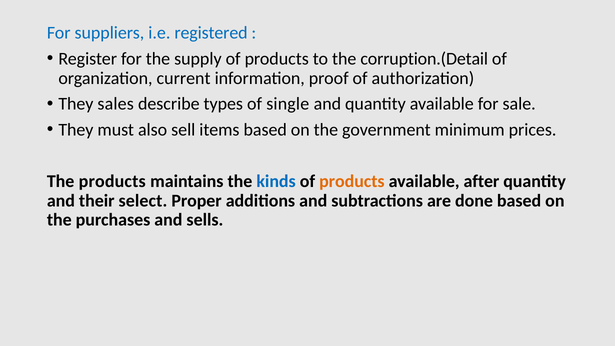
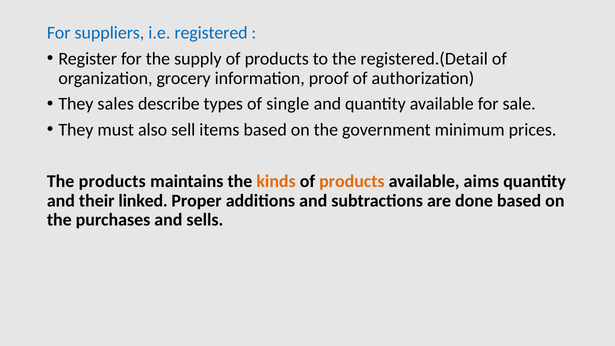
corruption.(Detail: corruption.(Detail -> registered.(Detail
current: current -> grocery
kinds colour: blue -> orange
after: after -> aims
select: select -> linked
